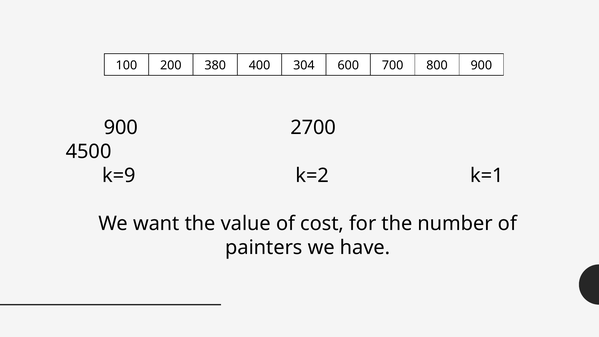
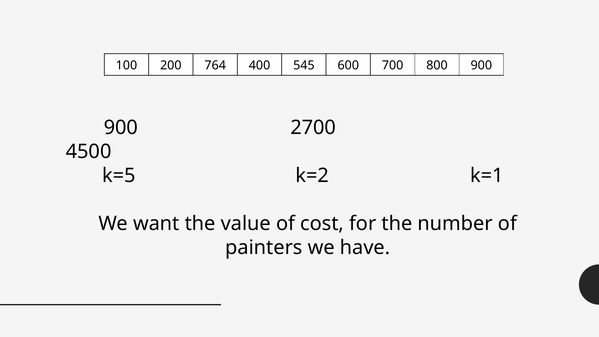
380: 380 -> 764
304: 304 -> 545
k=9: k=9 -> k=5
